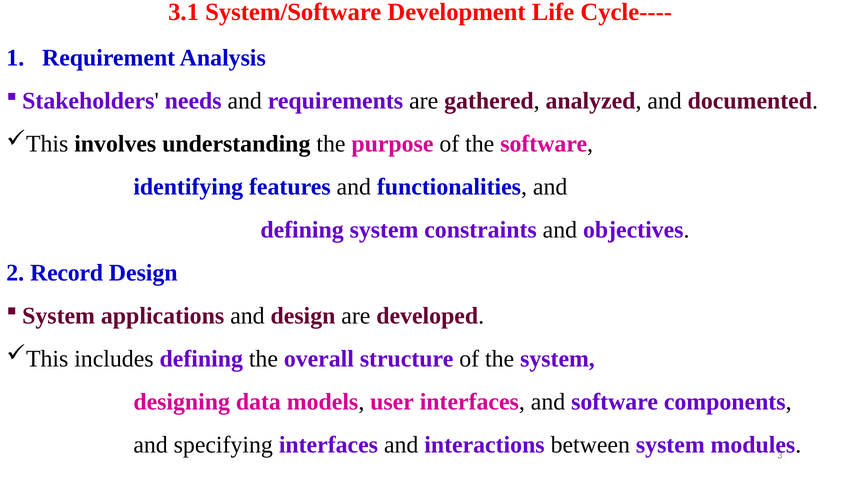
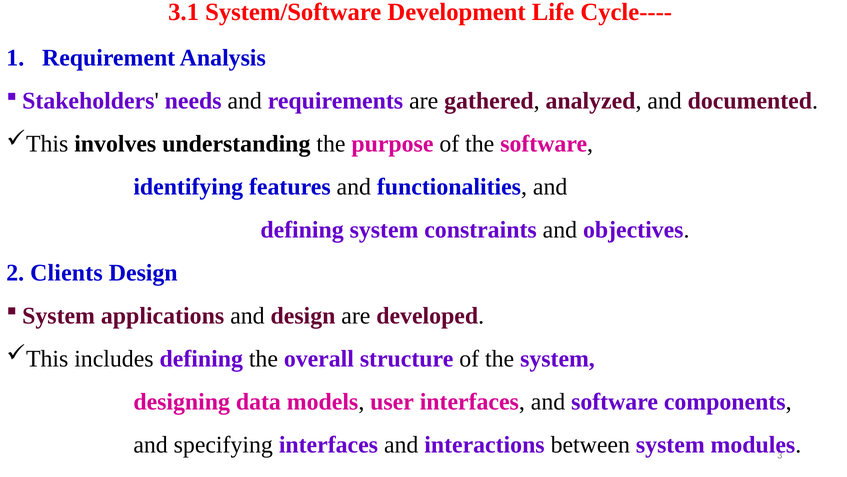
Record: Record -> Clients
